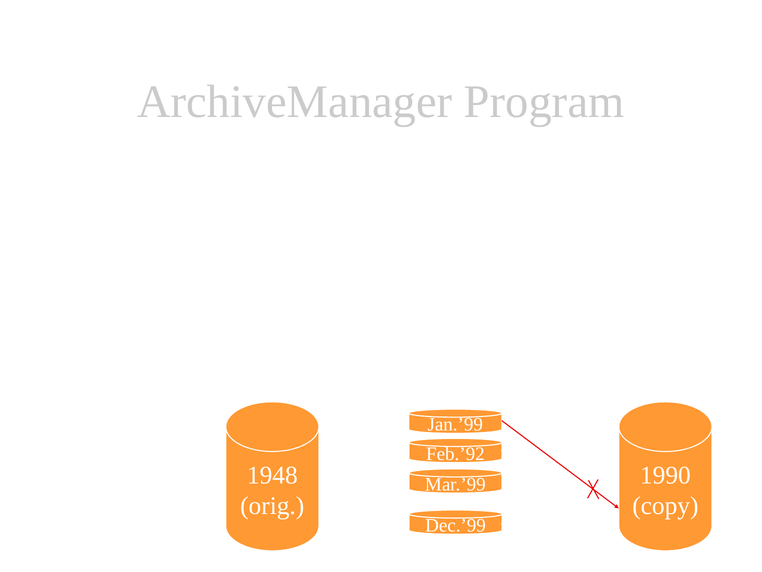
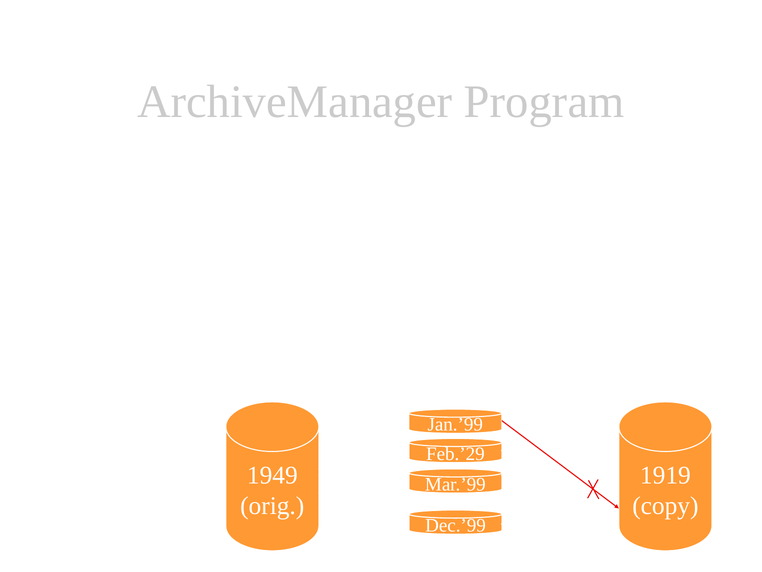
Feb.’92: Feb.’92 -> Feb.’29
1948: 1948 -> 1949
1990: 1990 -> 1919
